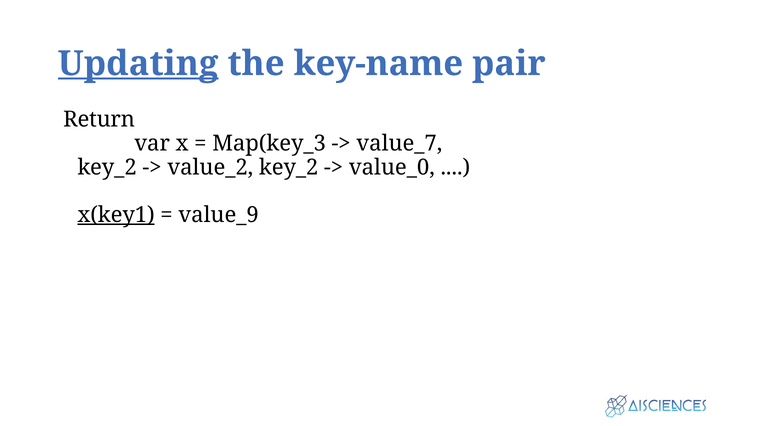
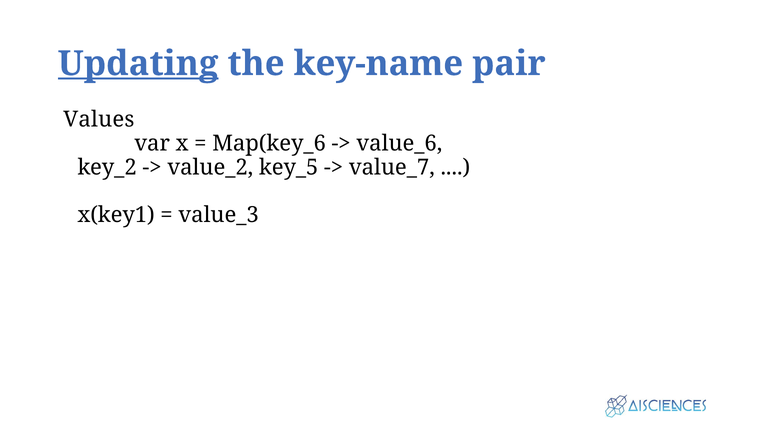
Return: Return -> Values
Map(key_3: Map(key_3 -> Map(key_6
value_7: value_7 -> value_6
value_2 key_2: key_2 -> key_5
value_0: value_0 -> value_7
x(key1 underline: present -> none
value_9: value_9 -> value_3
